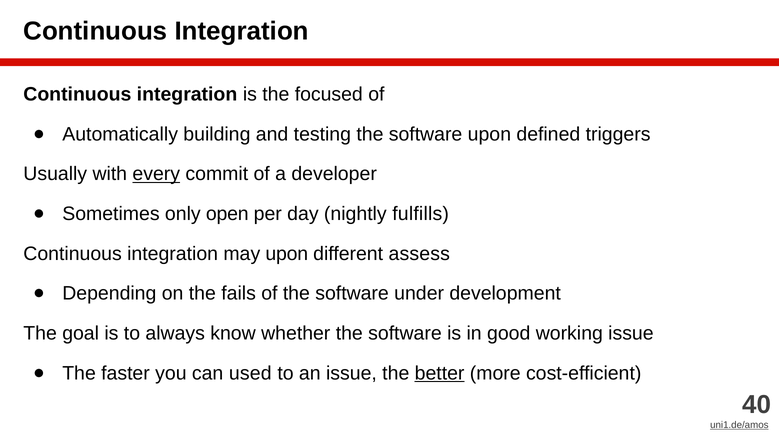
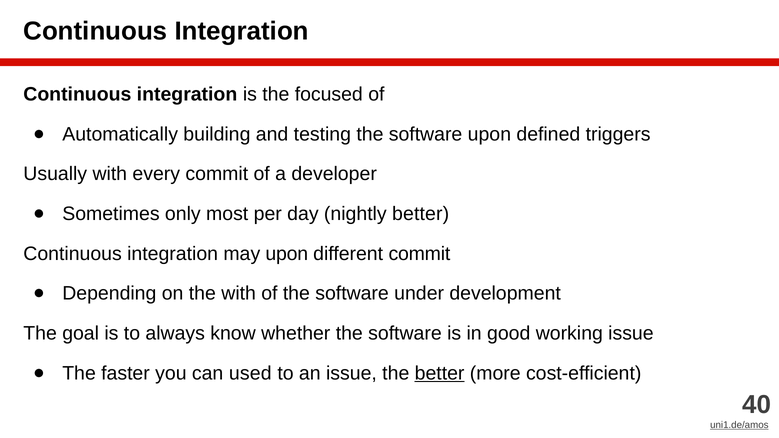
every underline: present -> none
open: open -> most
nightly fulfills: fulfills -> better
different assess: assess -> commit
the fails: fails -> with
